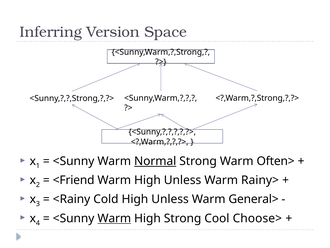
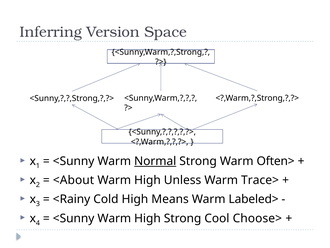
<Friend: <Friend -> <About
Rainy>: Rainy> -> Trace>
Cold High Unless: Unless -> Means
General>: General> -> Labeled>
Warm at (114, 218) underline: present -> none
